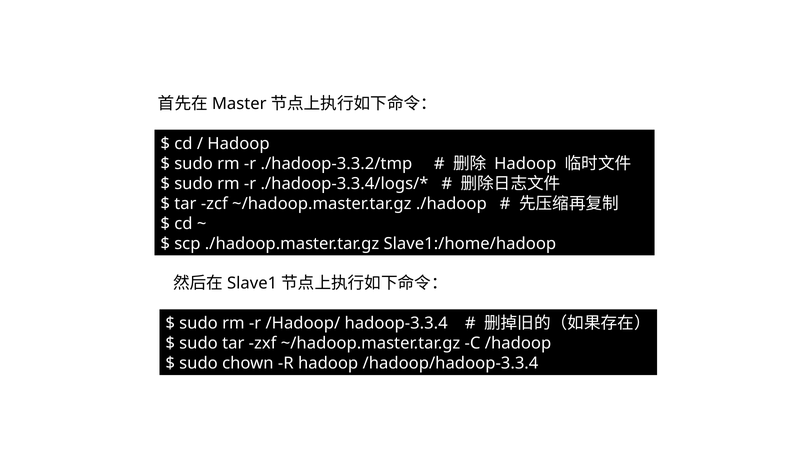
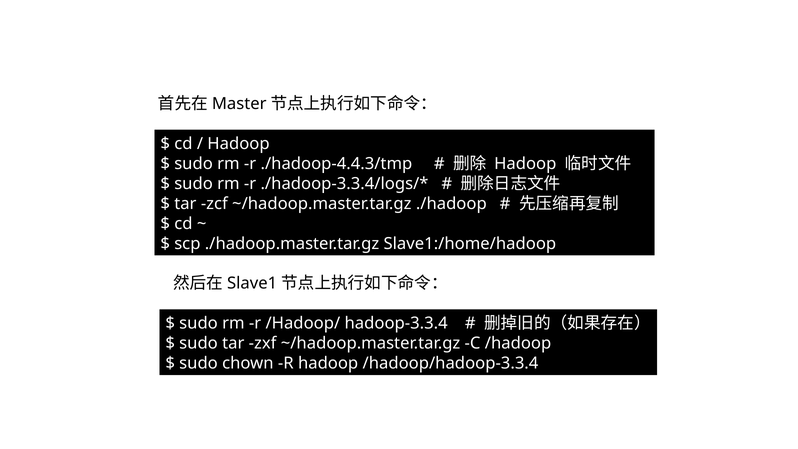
./hadoop-3.3.2/tmp: ./hadoop-3.3.2/tmp -> ./hadoop-4.4.3/tmp
